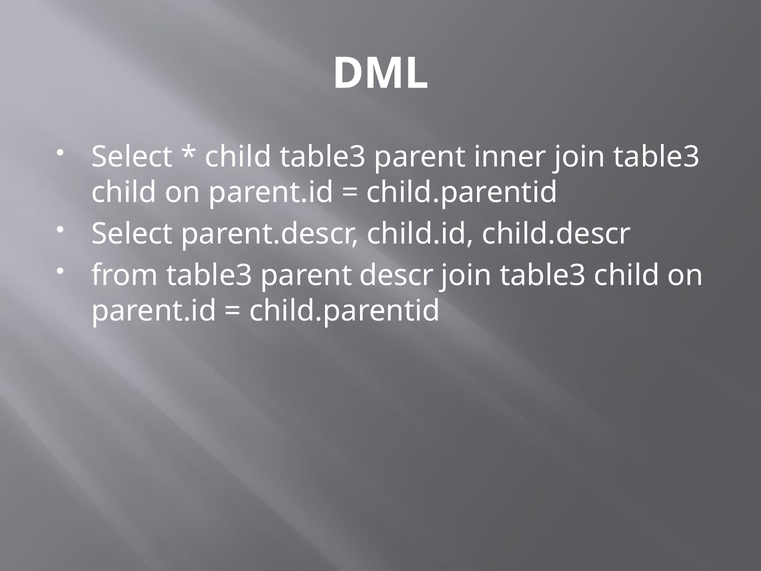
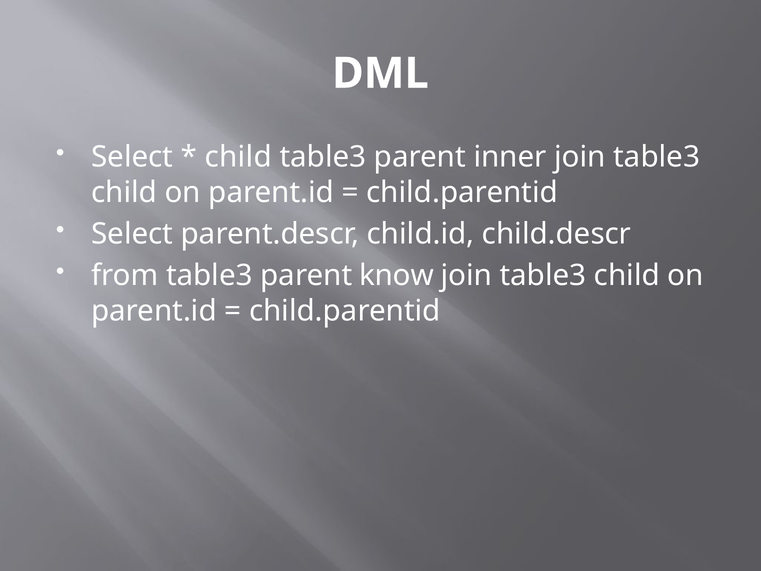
descr: descr -> know
